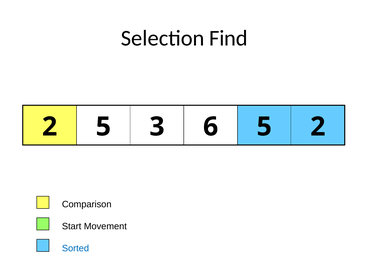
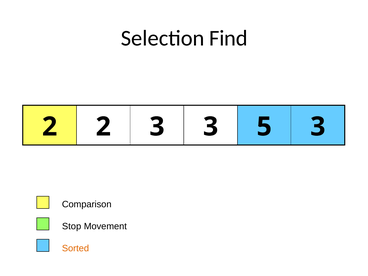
2 5: 5 -> 2
3 6: 6 -> 3
5 2: 2 -> 3
Start: Start -> Stop
Sorted colour: blue -> orange
